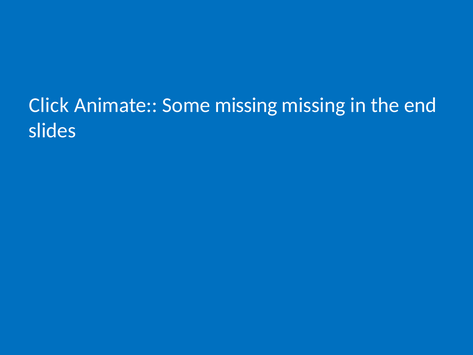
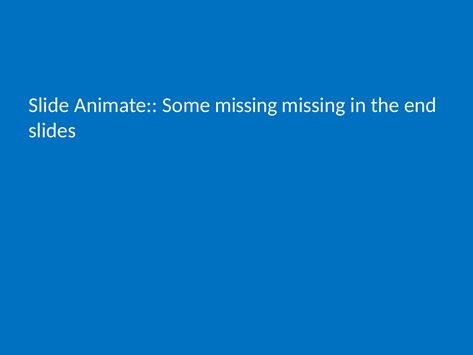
Click: Click -> Slide
